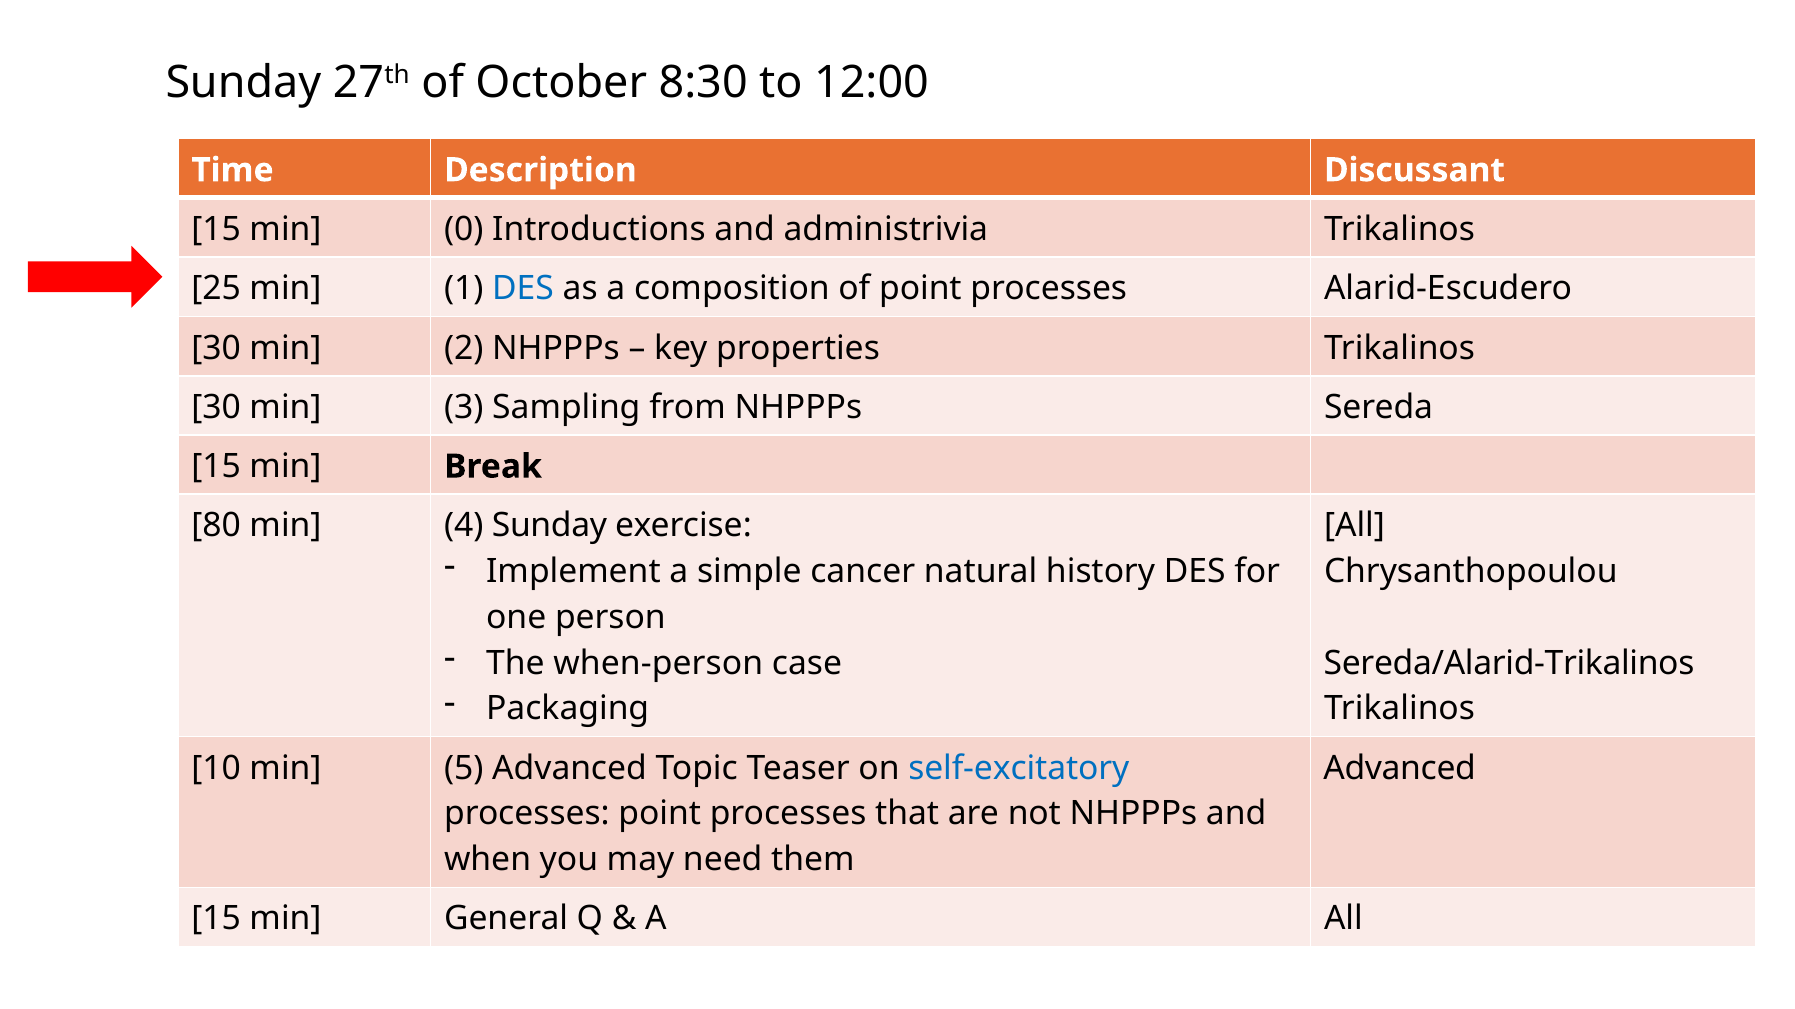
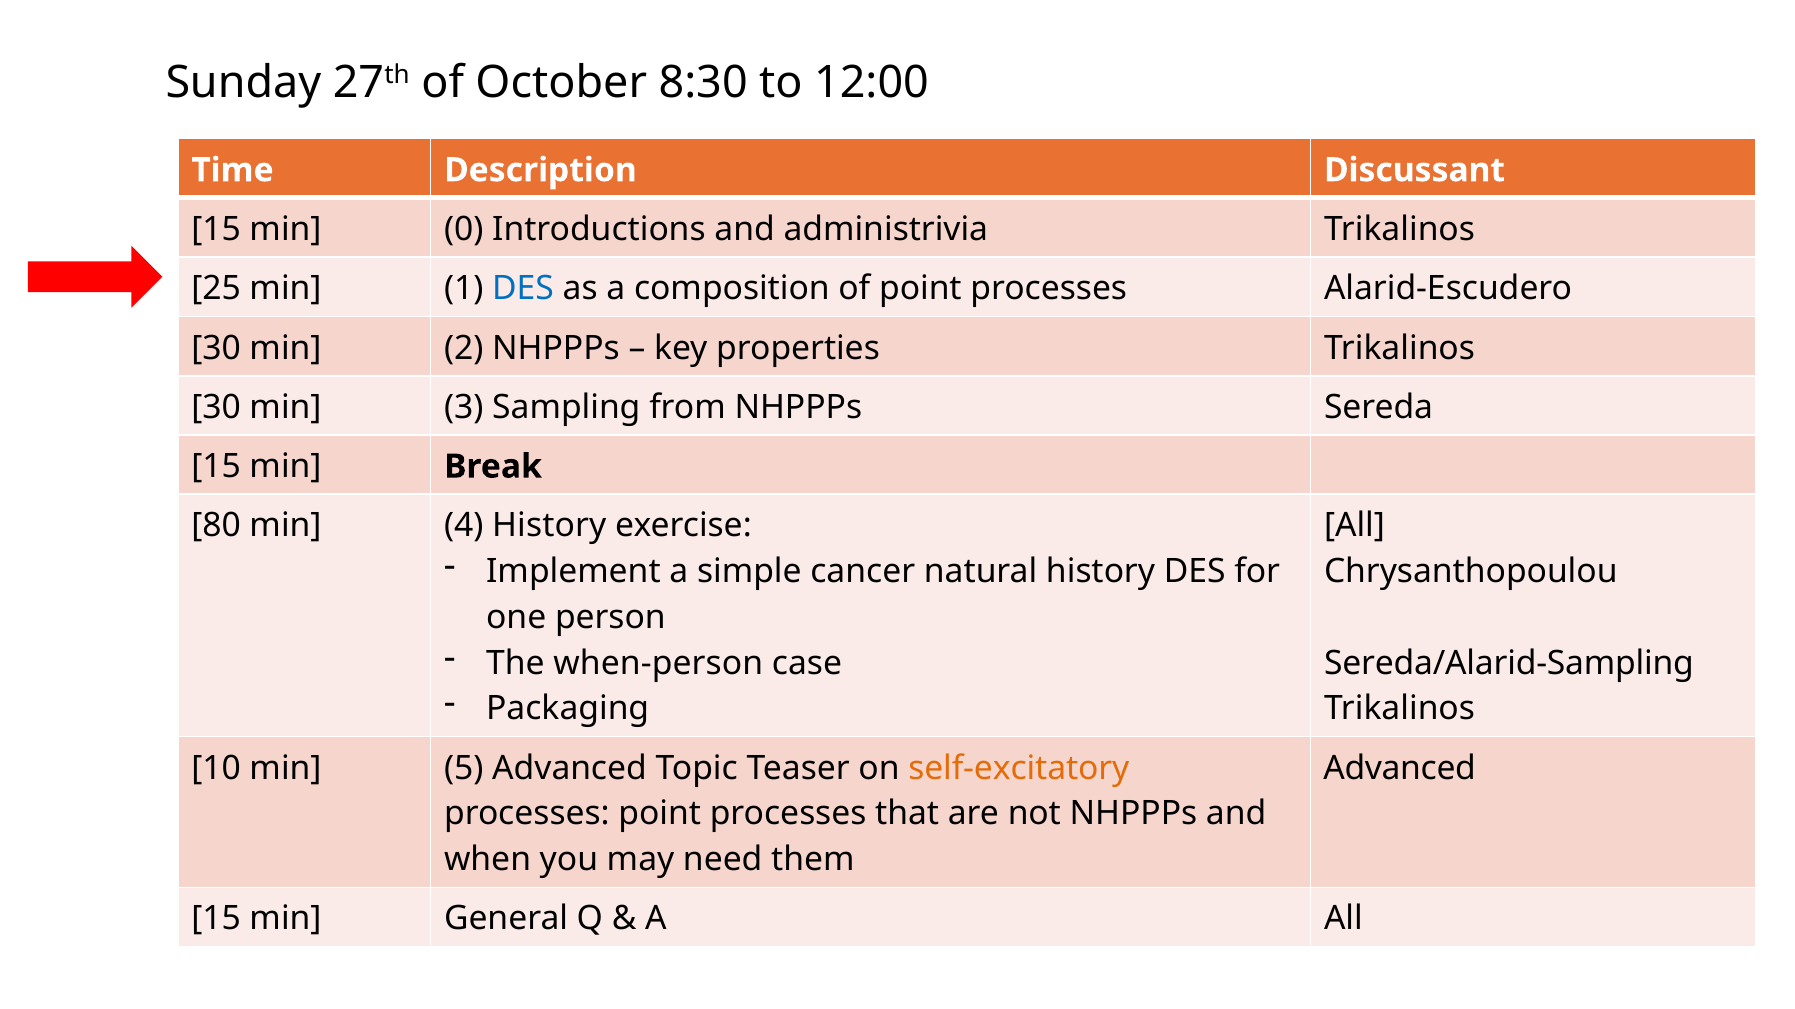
4 Sunday: Sunday -> History
Sereda/Alarid-Trikalinos: Sereda/Alarid-Trikalinos -> Sereda/Alarid-Sampling
self-excitatory colour: blue -> orange
